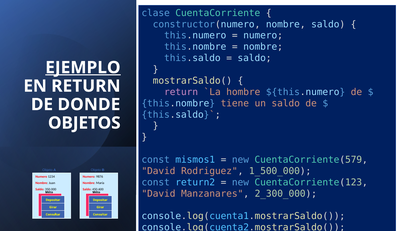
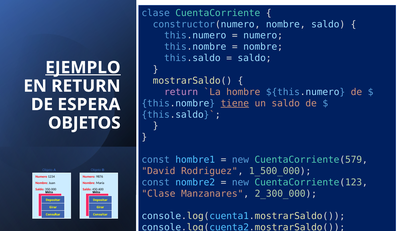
tiene underline: none -> present
DONDE: DONDE -> ESPERA
mismos1: mismos1 -> hombre1
return2: return2 -> nombre2
David at (158, 194): David -> Clase
